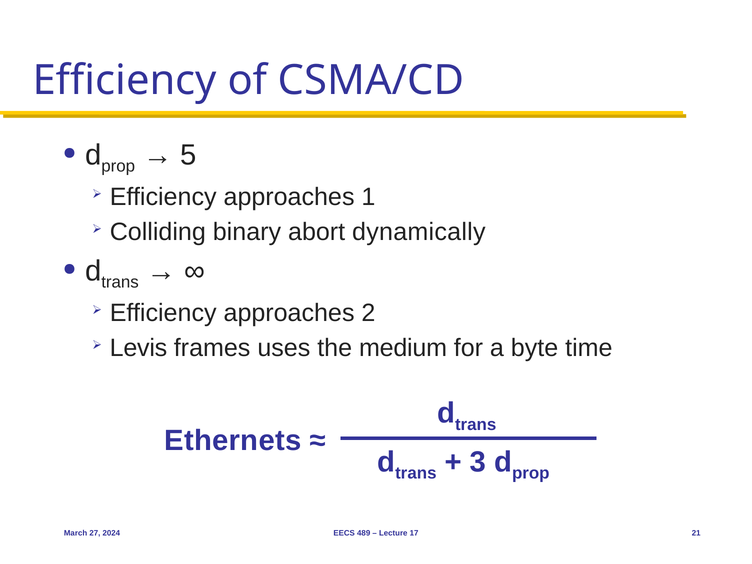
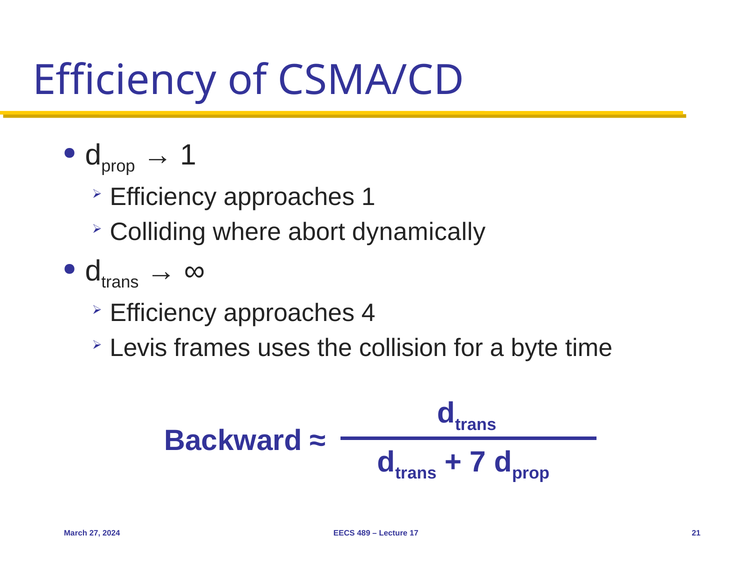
5 at (189, 155): 5 -> 1
binary: binary -> where
2: 2 -> 4
medium: medium -> collision
Ethernets: Ethernets -> Backward
3: 3 -> 7
